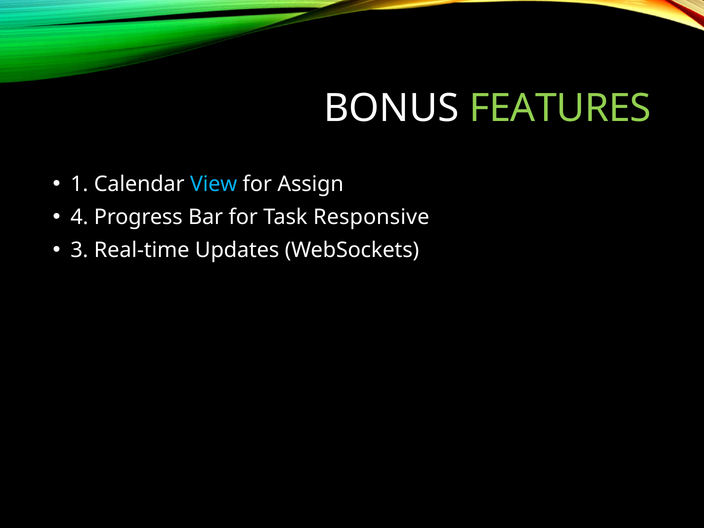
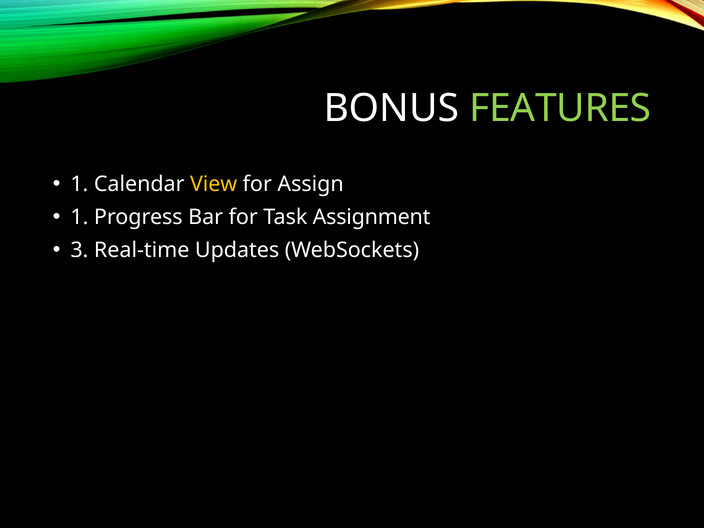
View colour: light blue -> yellow
4 at (79, 217): 4 -> 1
Responsive: Responsive -> Assignment
